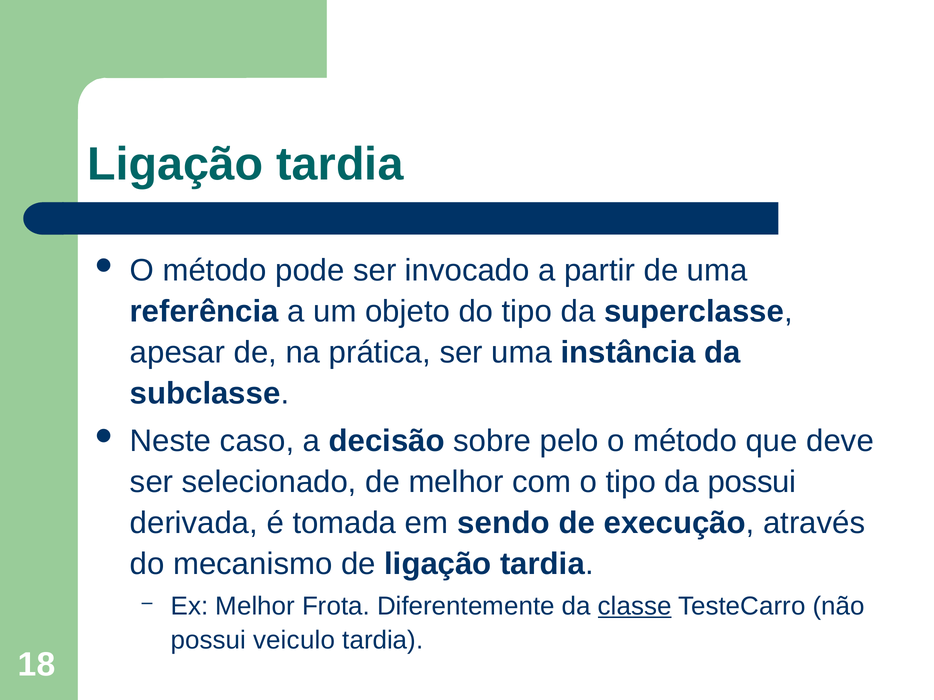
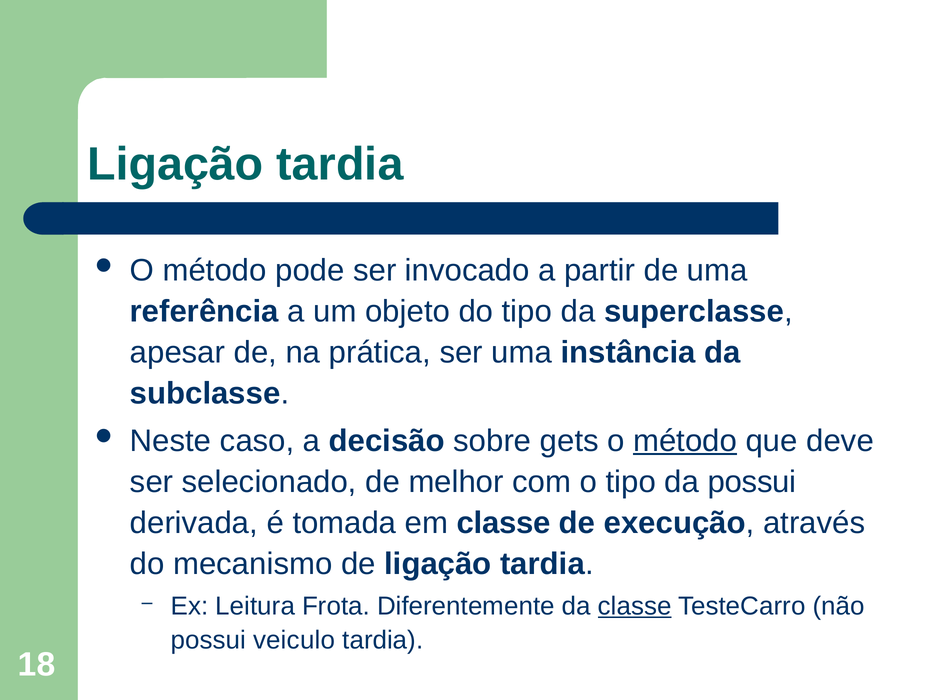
pelo: pelo -> gets
método at (685, 441) underline: none -> present
em sendo: sendo -> classe
Ex Melhor: Melhor -> Leitura
